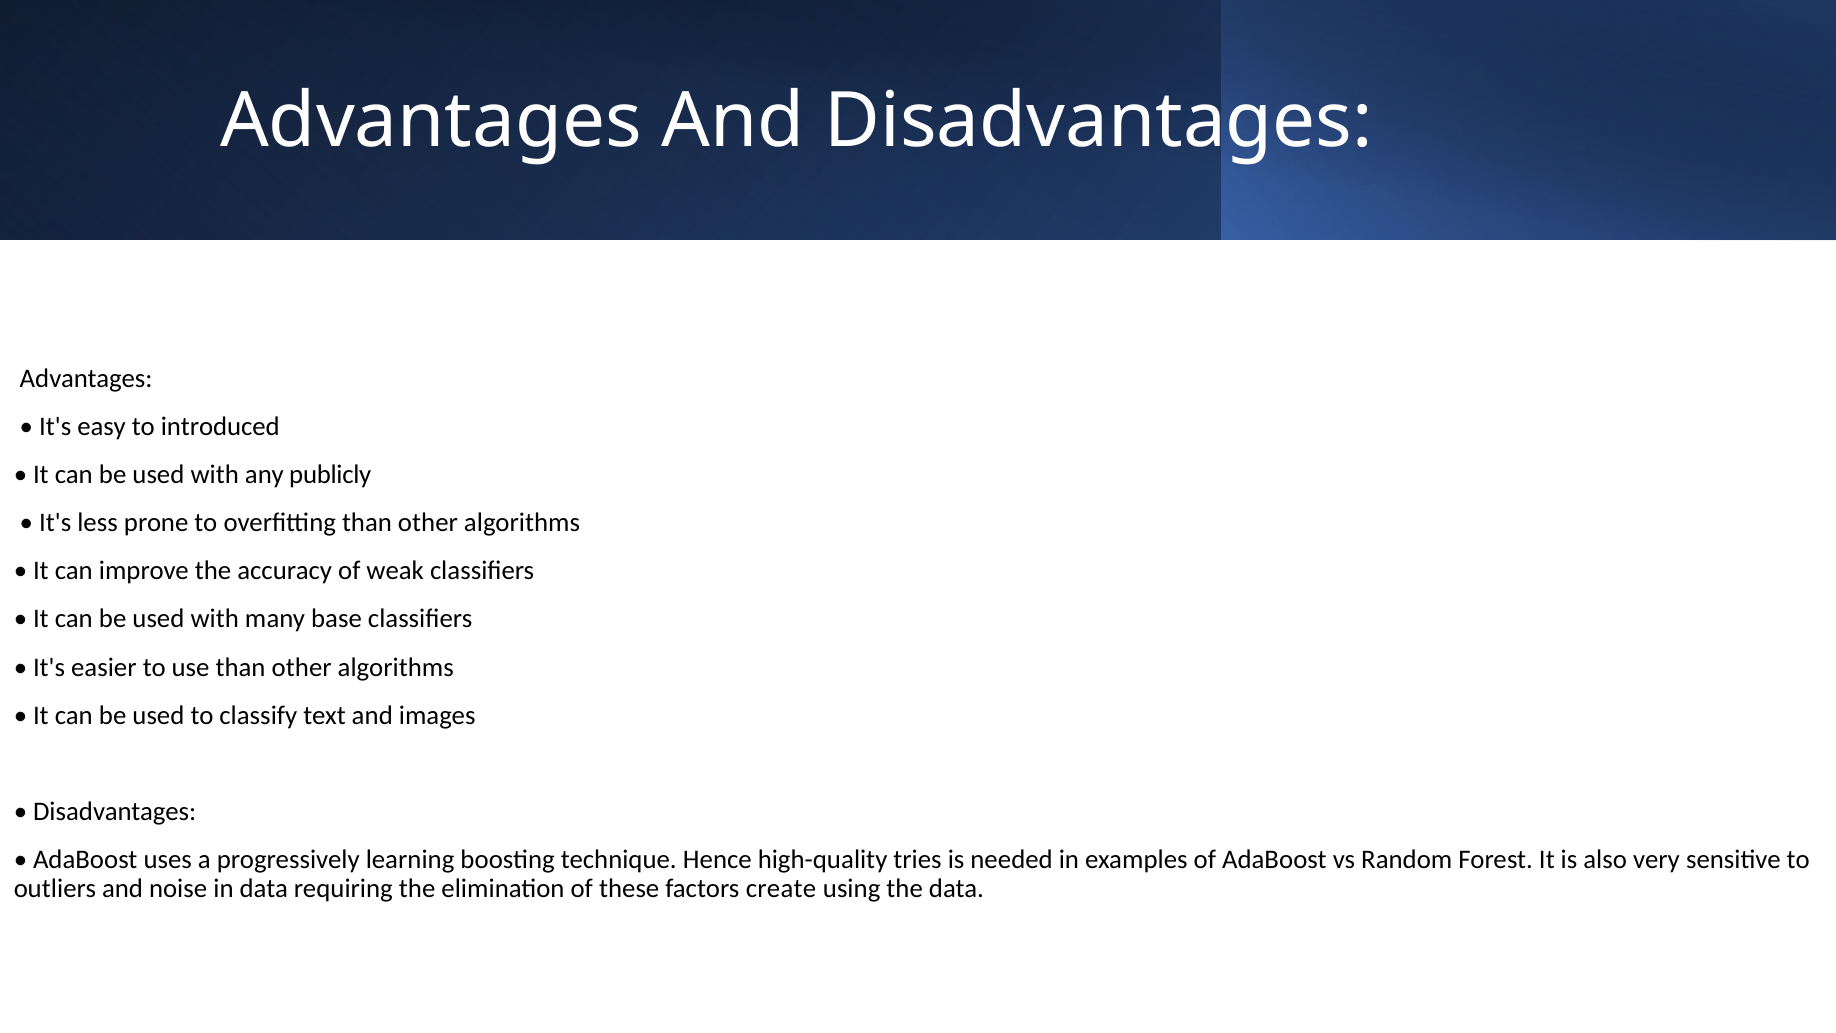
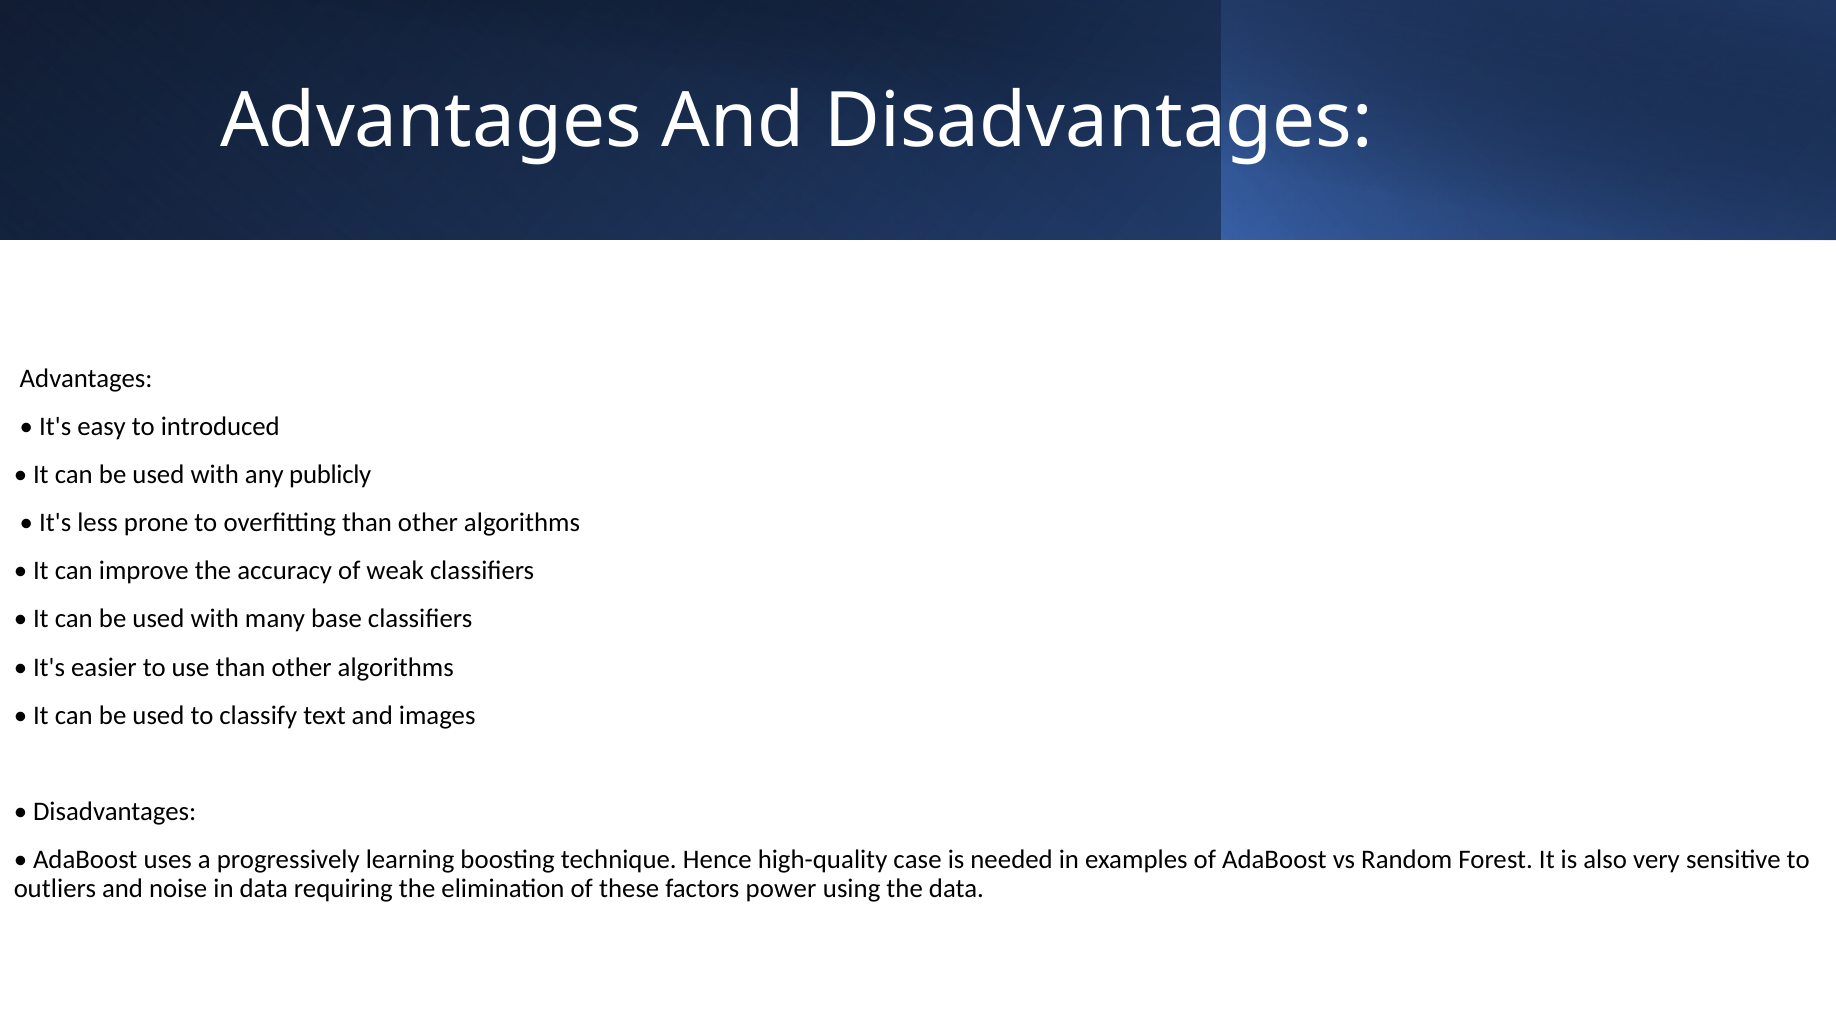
tries: tries -> case
create: create -> power
